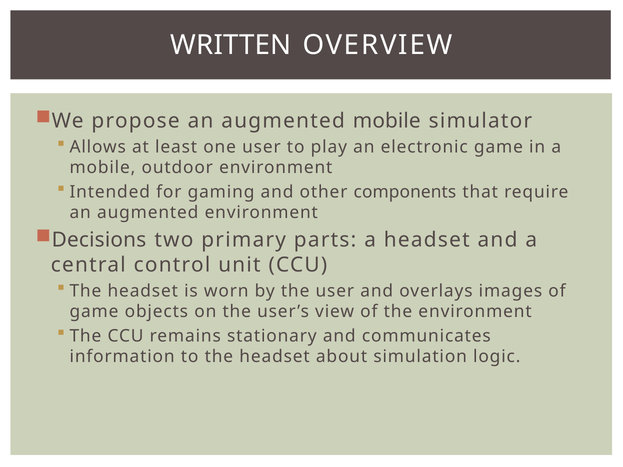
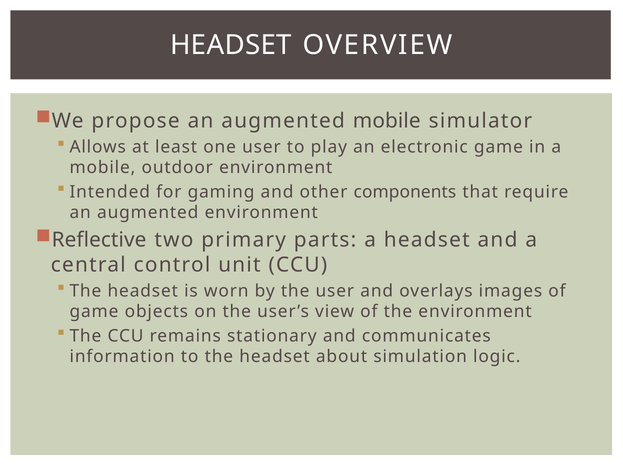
WRITTEN at (231, 45): WRITTEN -> HEADSET
Decisions: Decisions -> Reflective
